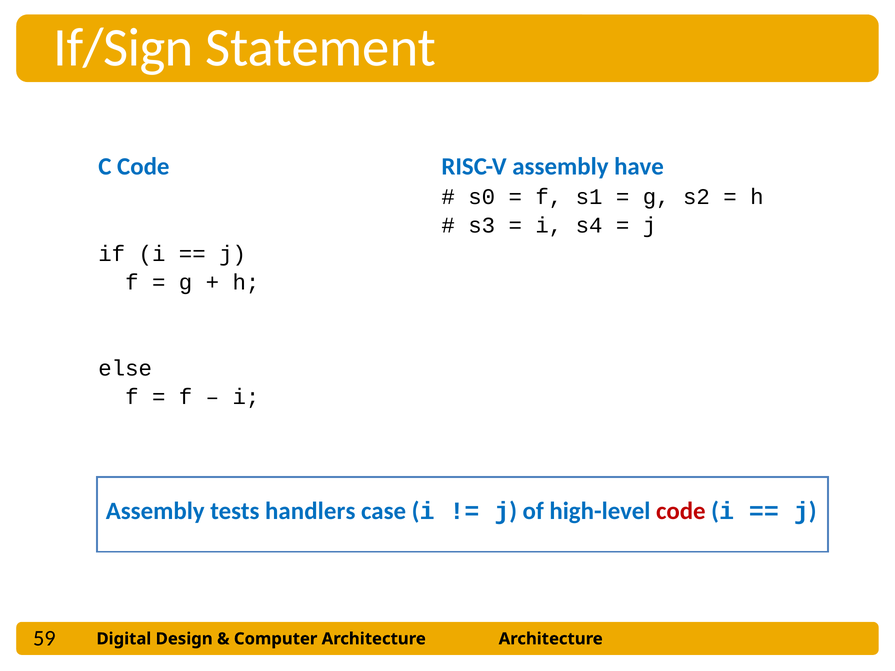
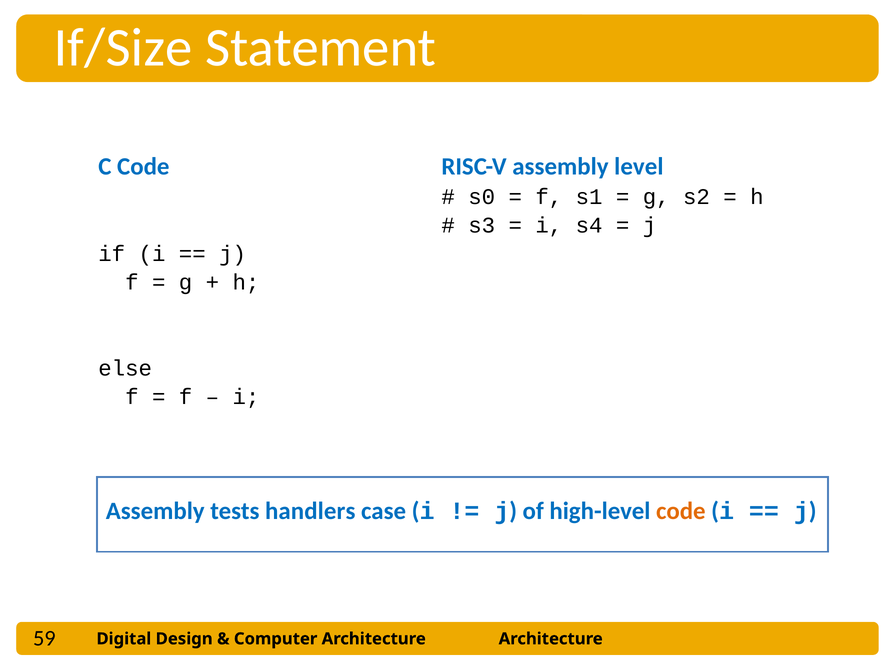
If/Sign: If/Sign -> If/Size
have: have -> level
code at (681, 511) colour: red -> orange
